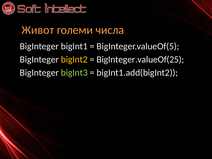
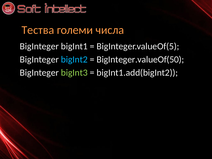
Живот: Живот -> Тества
bigInt2 colour: yellow -> light blue
BigInteger.valueOf(25: BigInteger.valueOf(25 -> BigInteger.valueOf(50
